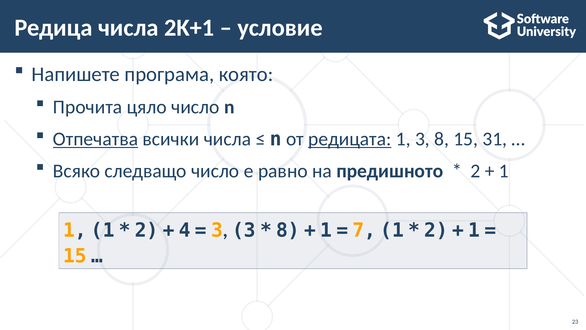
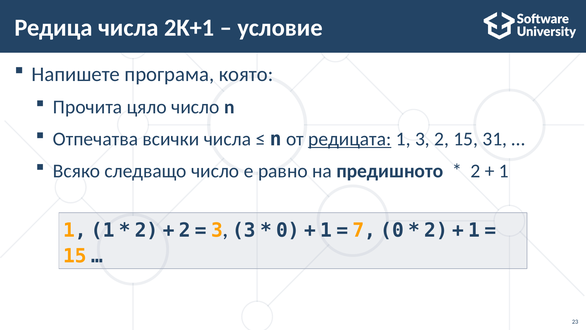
Отпечатва underline: present -> none
3 8: 8 -> 2
4 at (185, 230): 4 -> 2
8 at (288, 230): 8 -> 0
7 1: 1 -> 0
